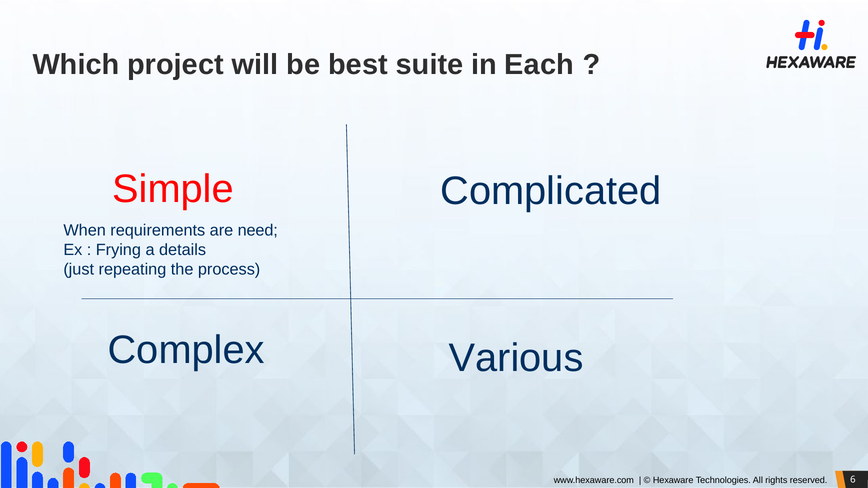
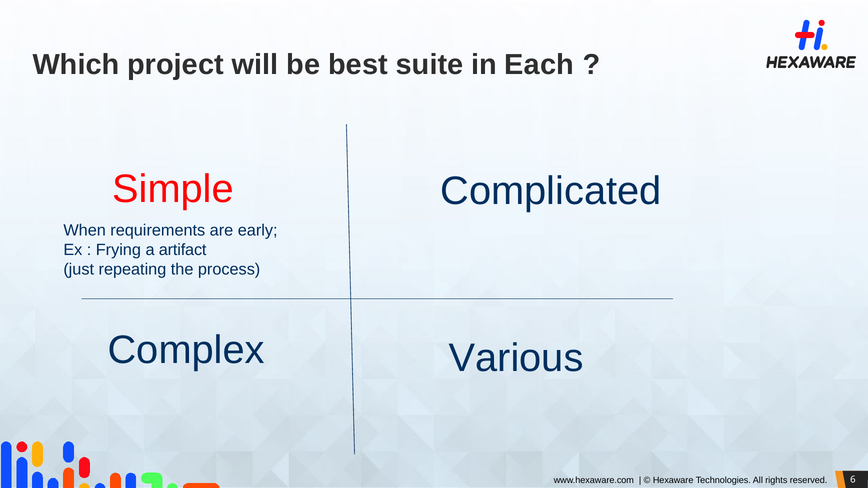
need: need -> early
details: details -> artifact
